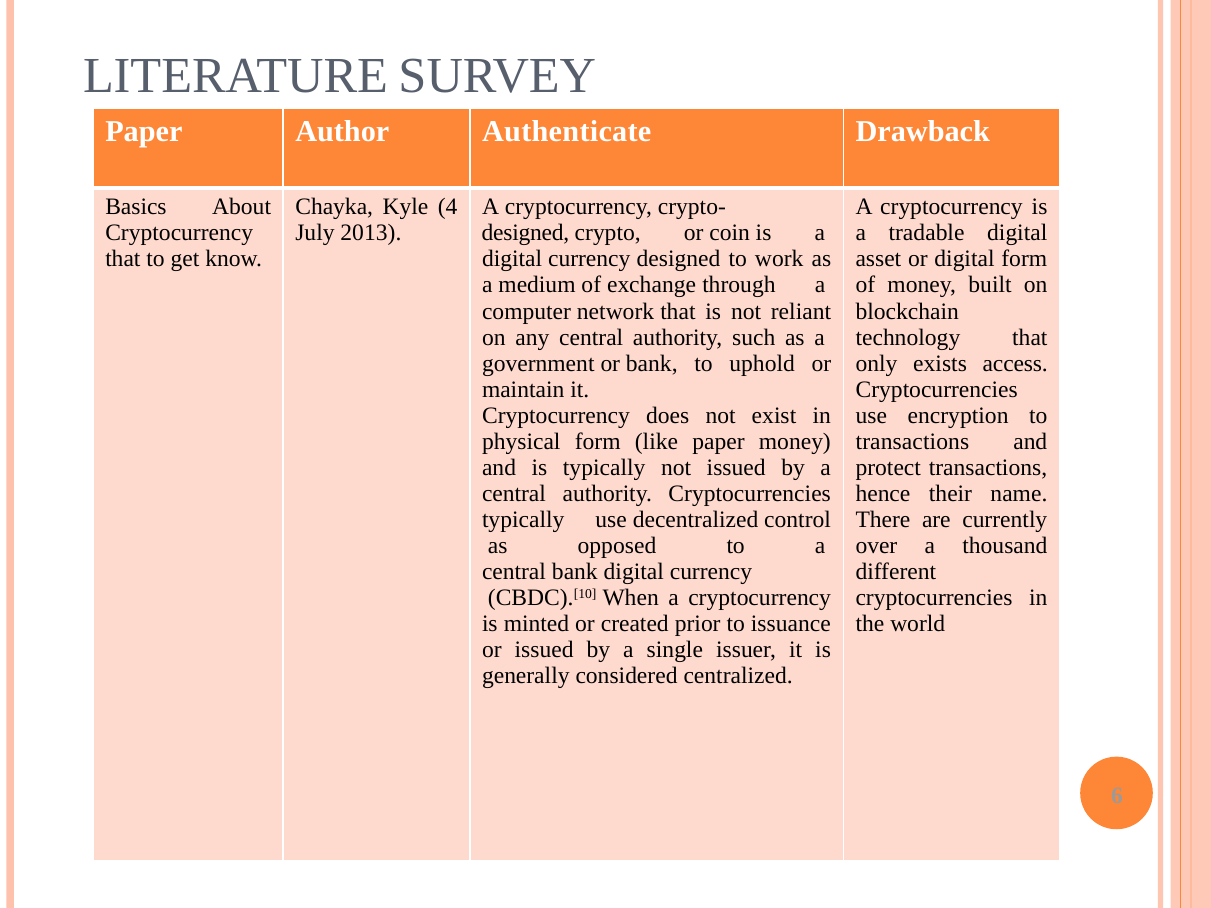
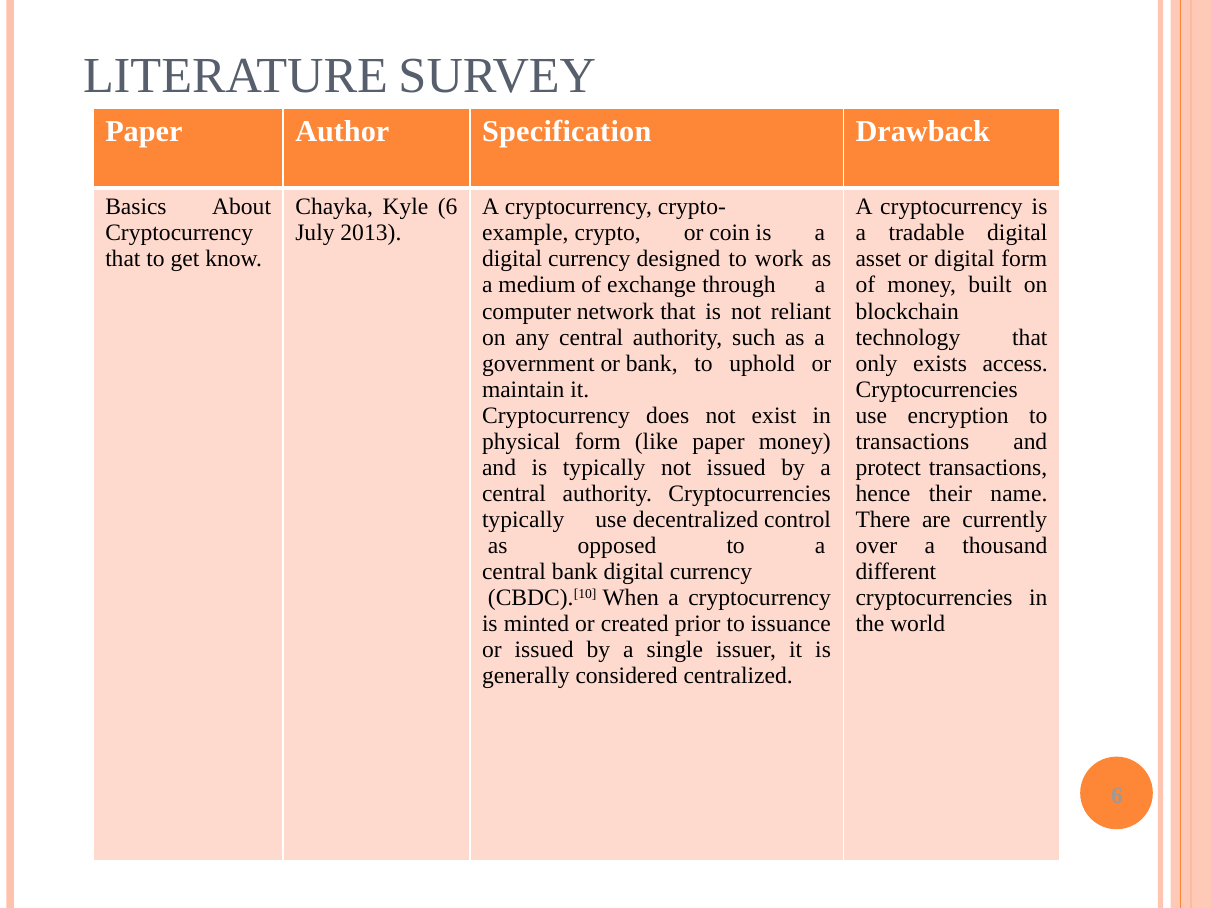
Authenticate: Authenticate -> Specification
Kyle 4: 4 -> 6
designed at (526, 233): designed -> example
